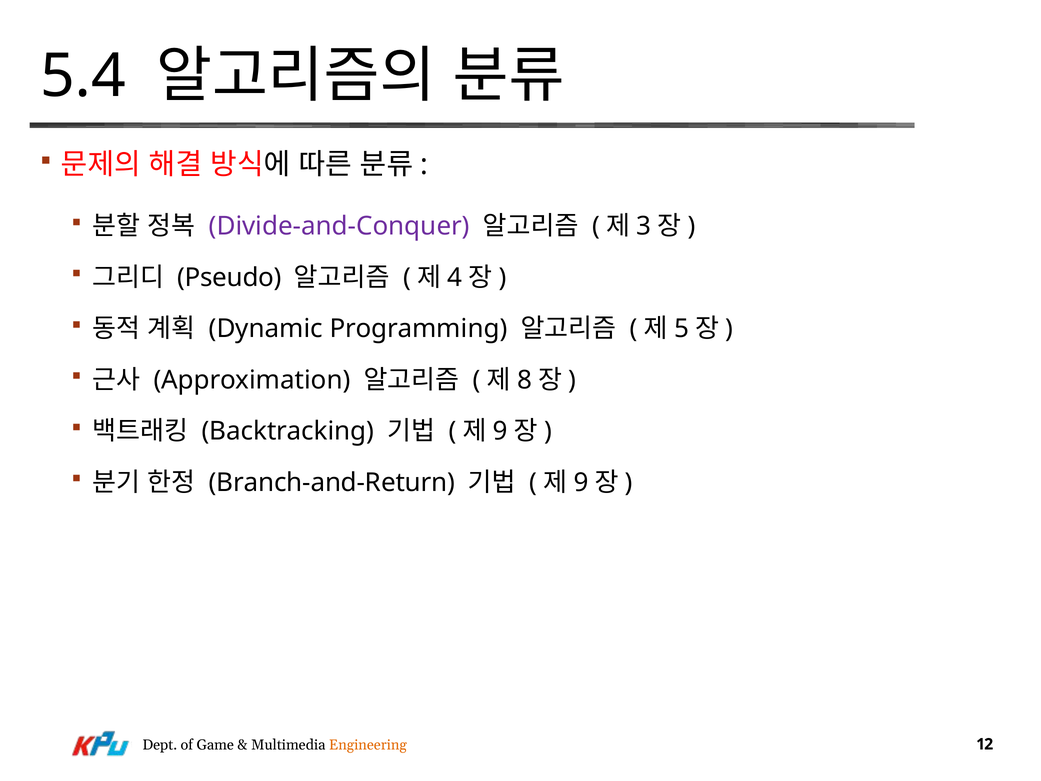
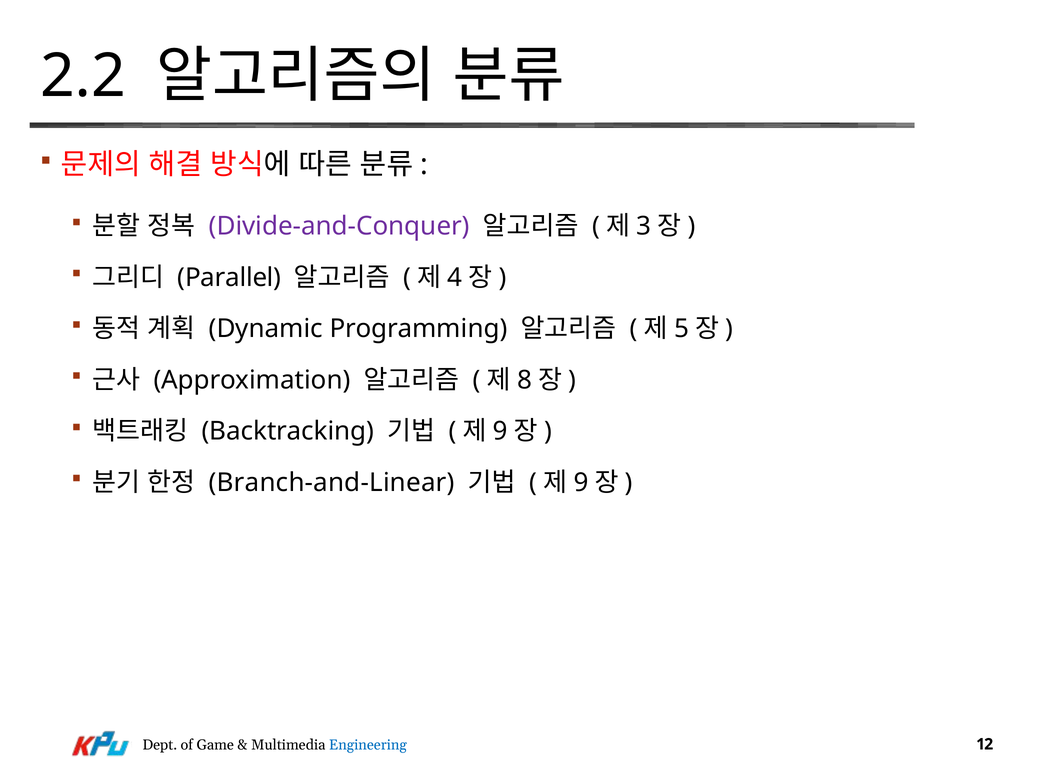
5.4: 5.4 -> 2.2
Pseudo: Pseudo -> Parallel
Branch-and-Return: Branch-and-Return -> Branch-and-Linear
Engineering colour: orange -> blue
